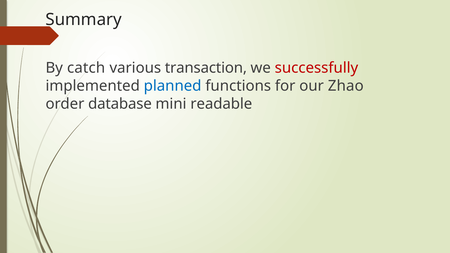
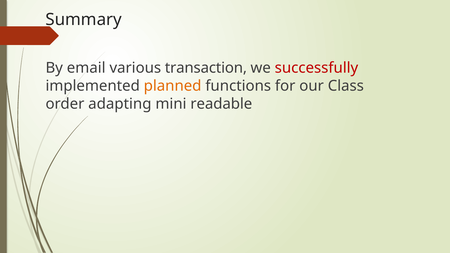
catch: catch -> email
planned colour: blue -> orange
Zhao: Zhao -> Class
database: database -> adapting
